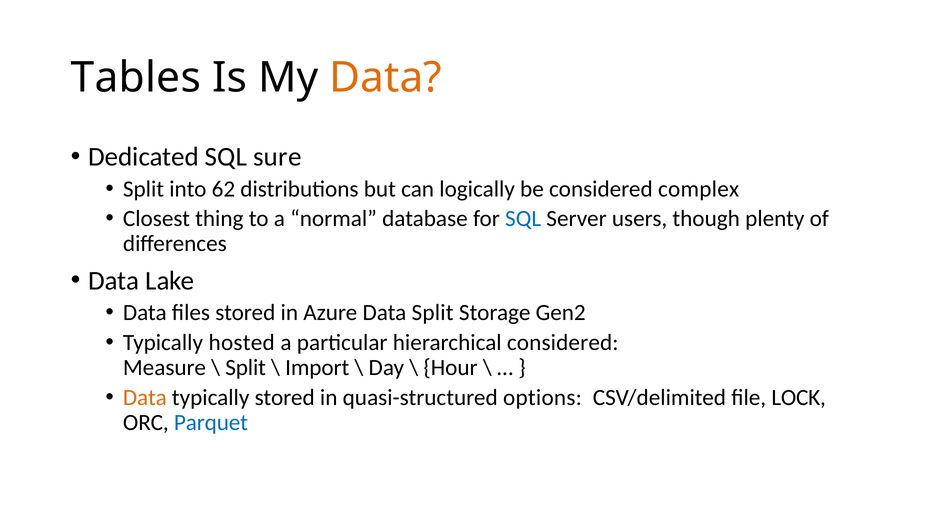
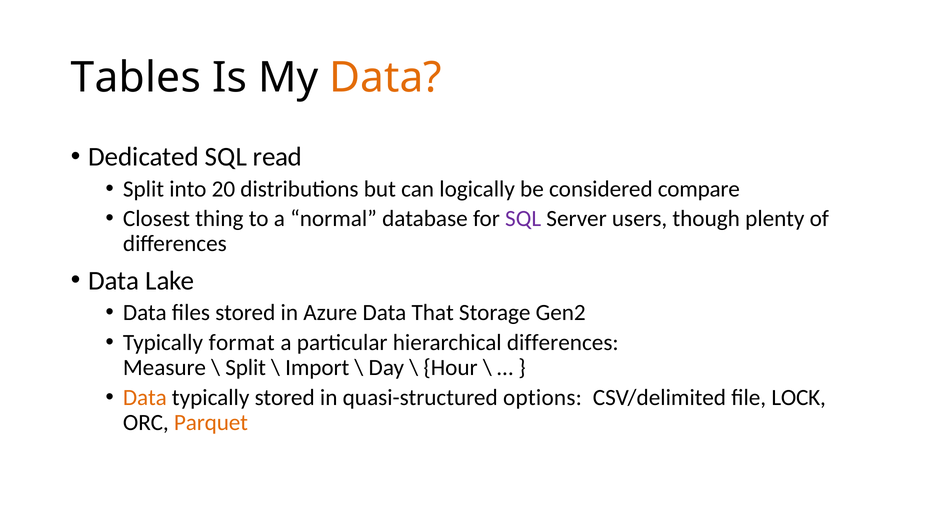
sure: sure -> read
62: 62 -> 20
complex: complex -> compare
SQL at (523, 219) colour: blue -> purple
Data Split: Split -> That
hosted: hosted -> format
hierarchical considered: considered -> differences
Parquet colour: blue -> orange
